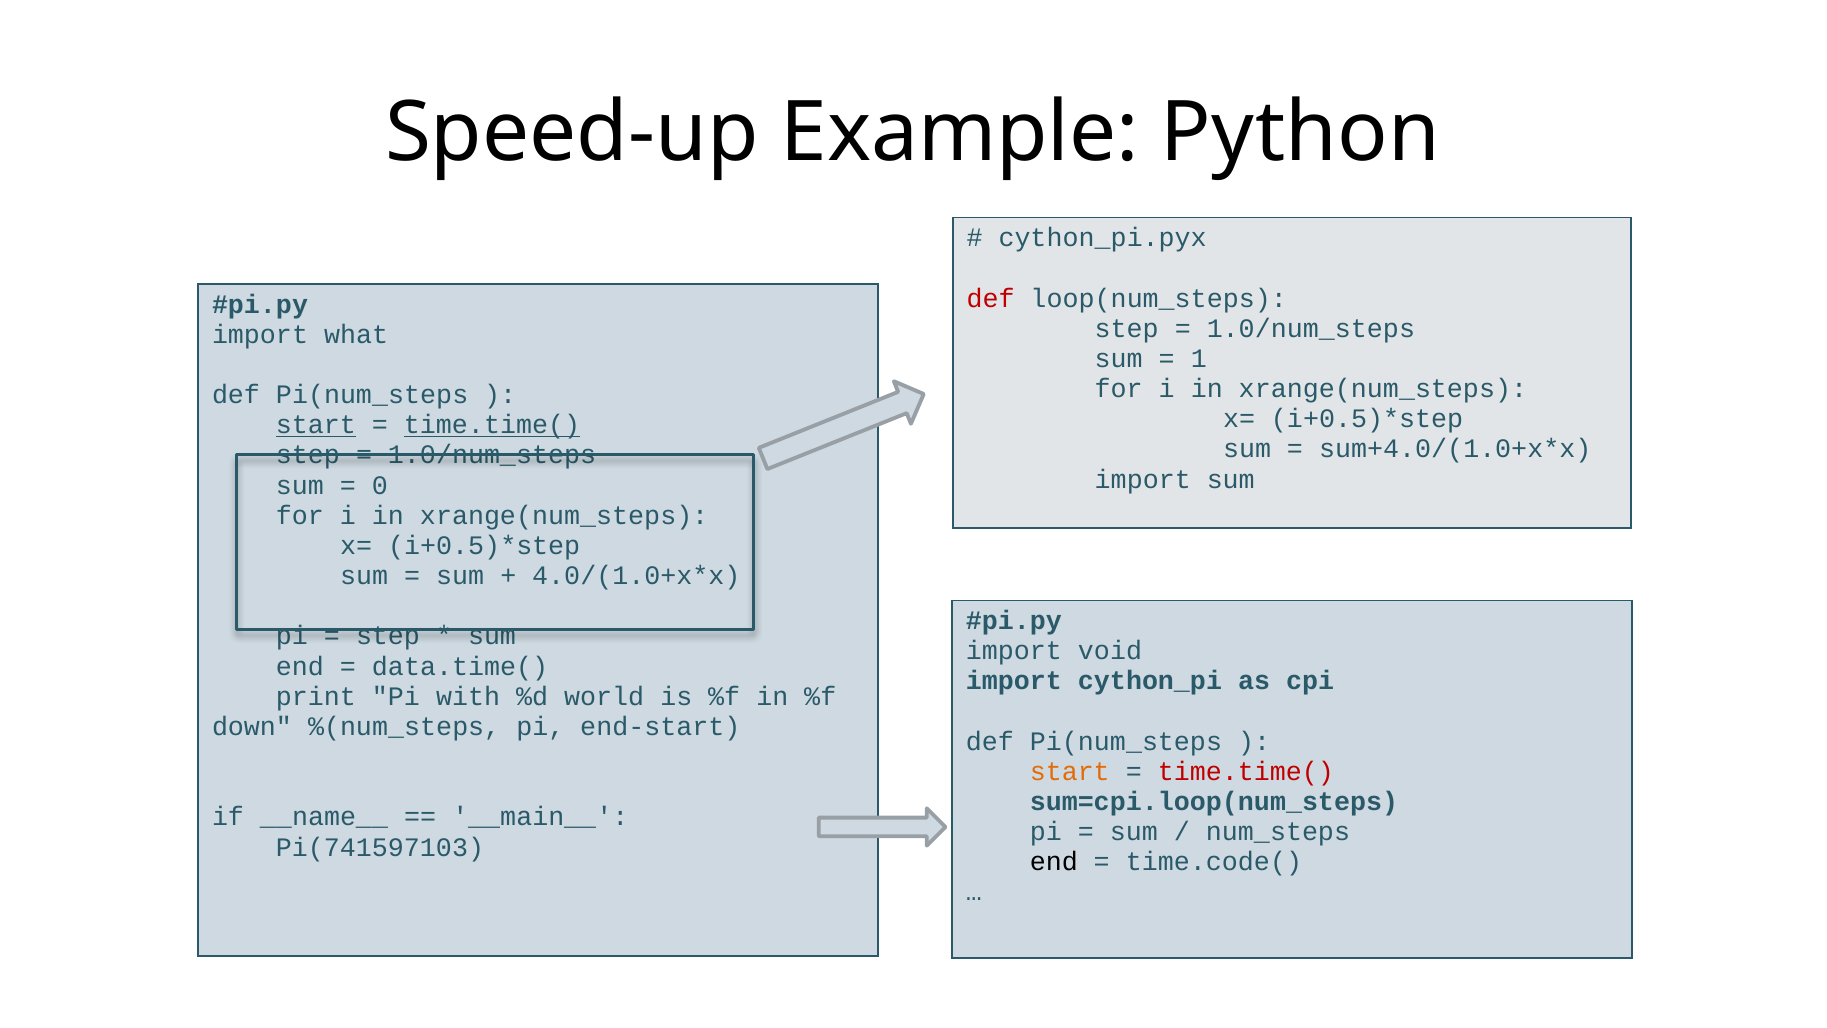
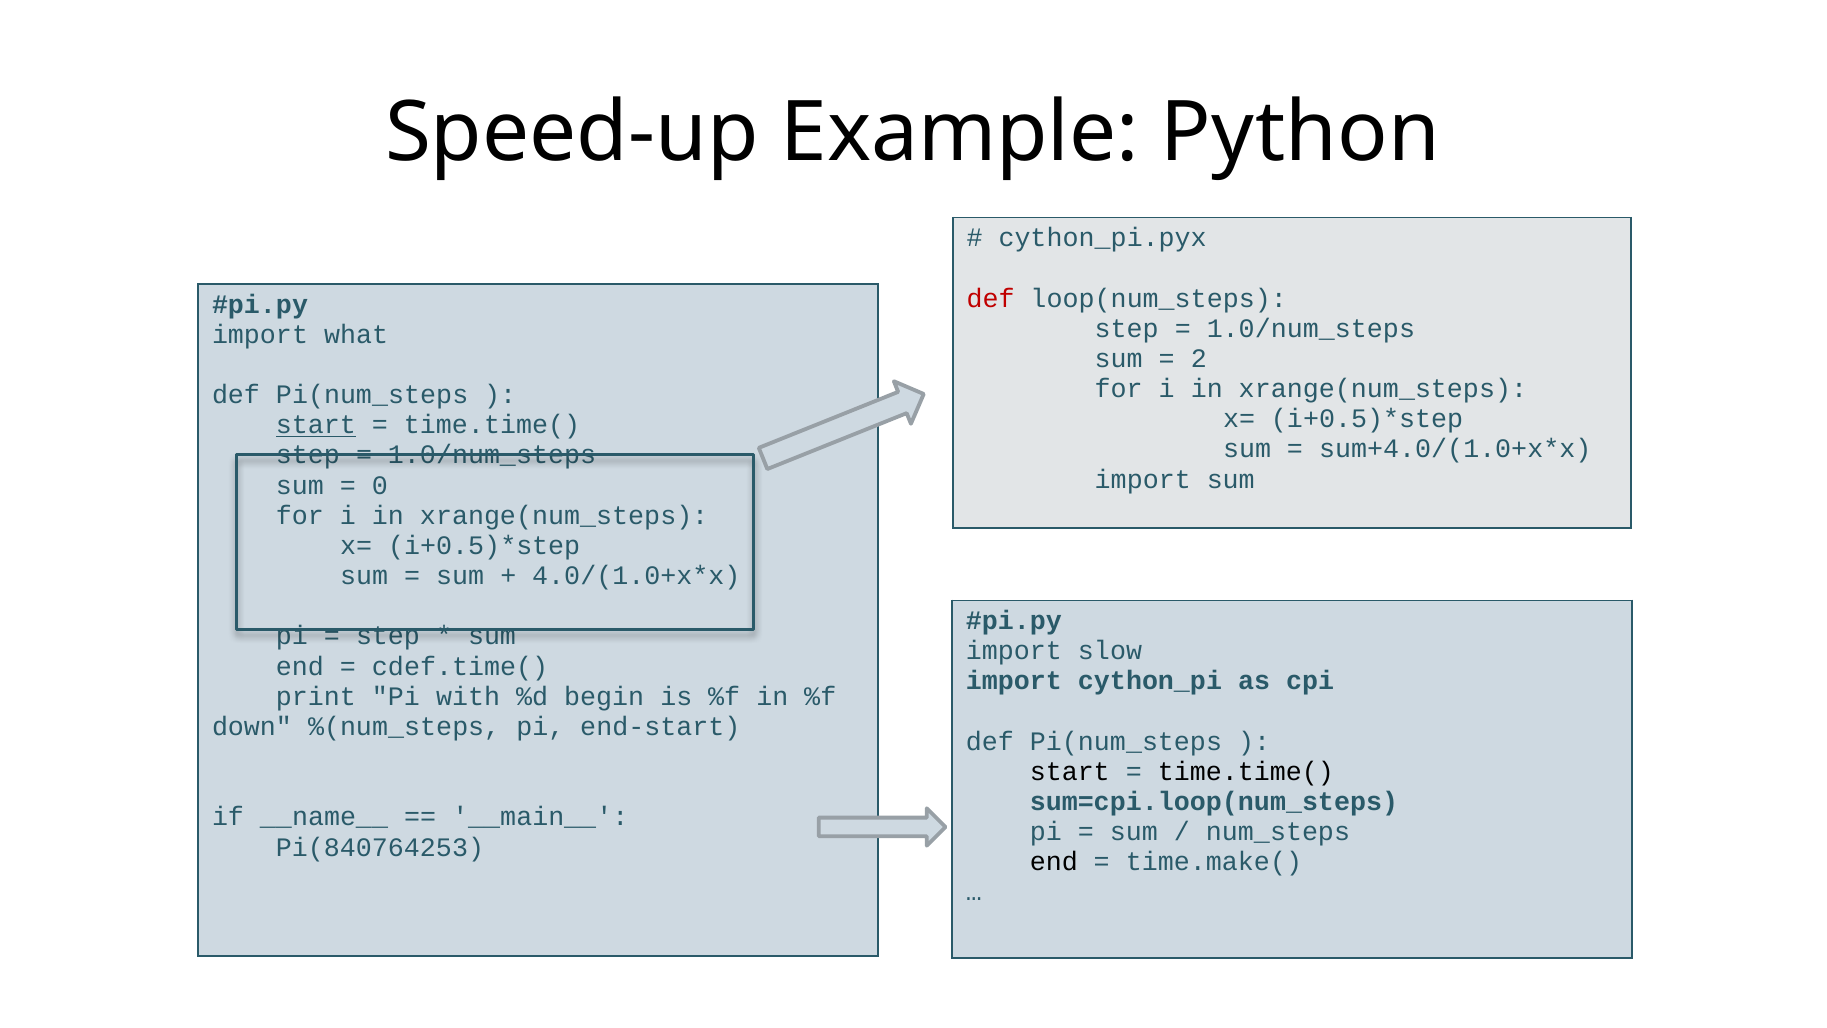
1: 1 -> 2
time.time( at (492, 425) underline: present -> none
void: void -> slow
data.time(: data.time( -> cdef.time(
world: world -> begin
start at (1070, 771) colour: orange -> black
time.time( at (1246, 771) colour: red -> black
Pi(741597103: Pi(741597103 -> Pi(840764253
time.code(: time.code( -> time.make(
